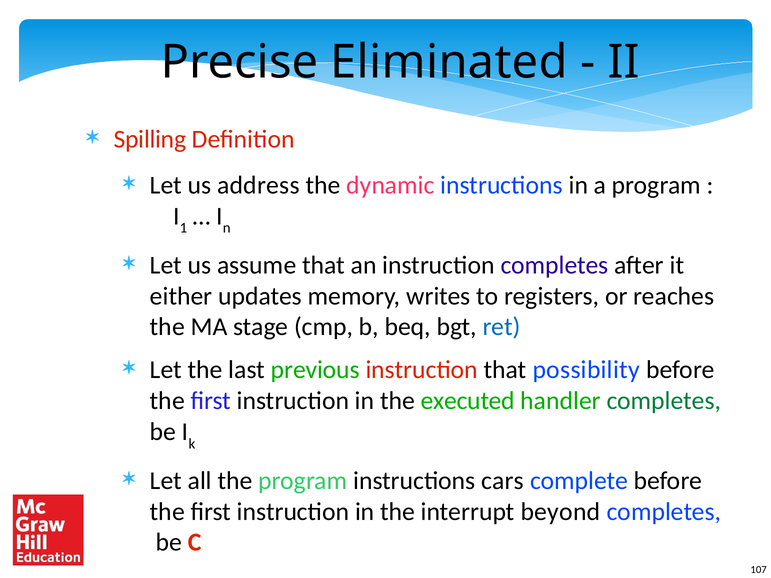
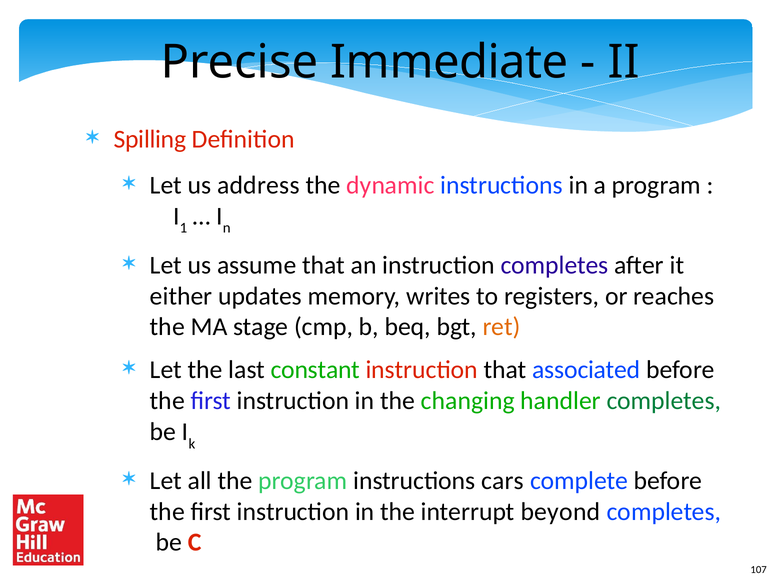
Eliminated: Eliminated -> Immediate
ret colour: blue -> orange
previous: previous -> constant
possibility: possibility -> associated
executed: executed -> changing
